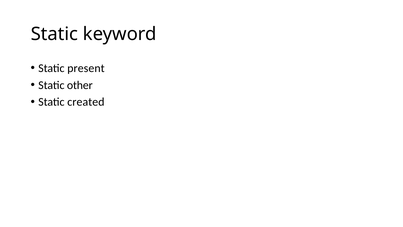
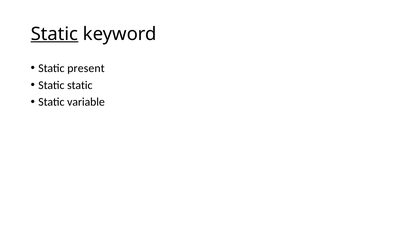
Static at (54, 34) underline: none -> present
Static other: other -> static
created: created -> variable
